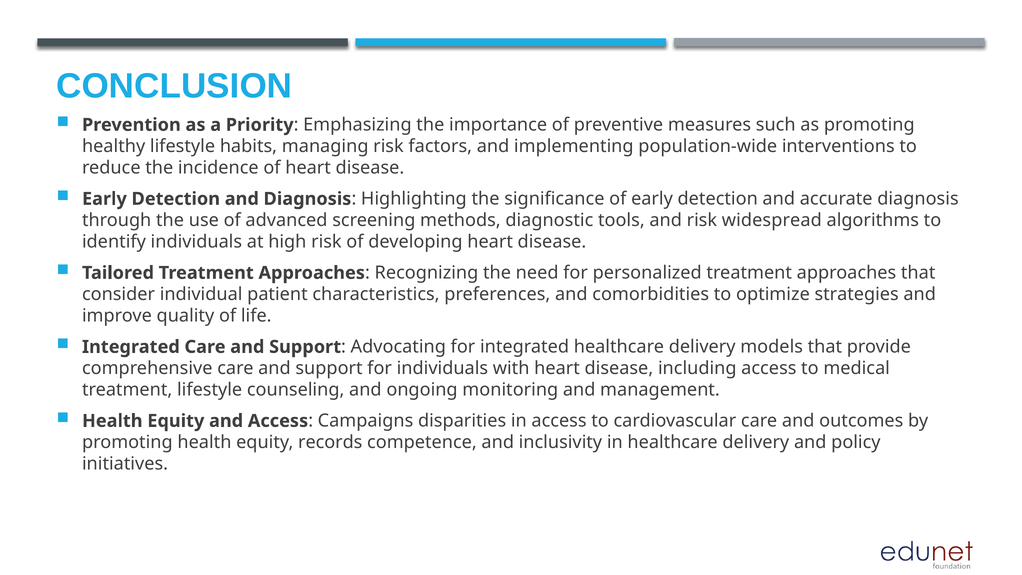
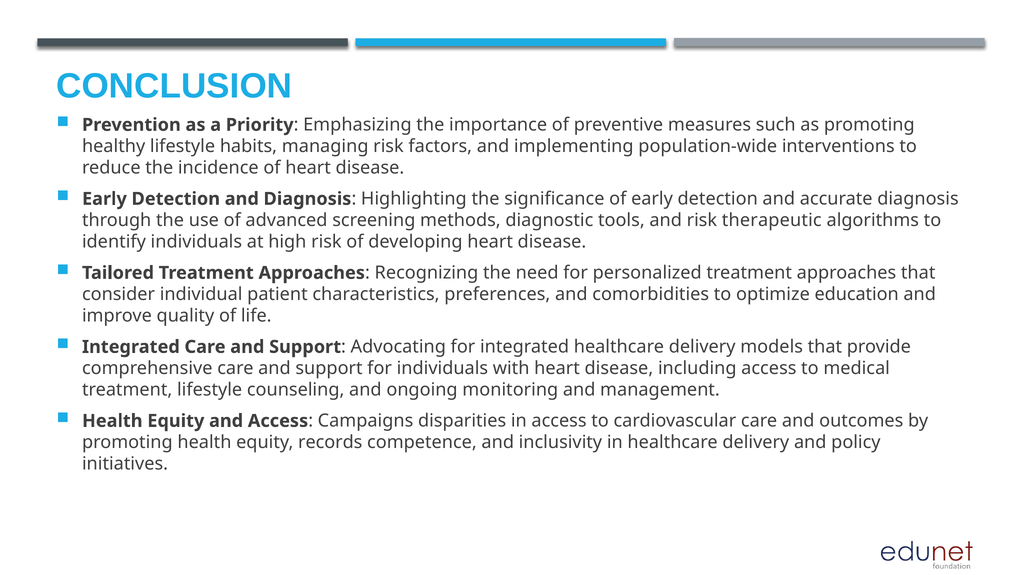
widespread: widespread -> therapeutic
strategies: strategies -> education
